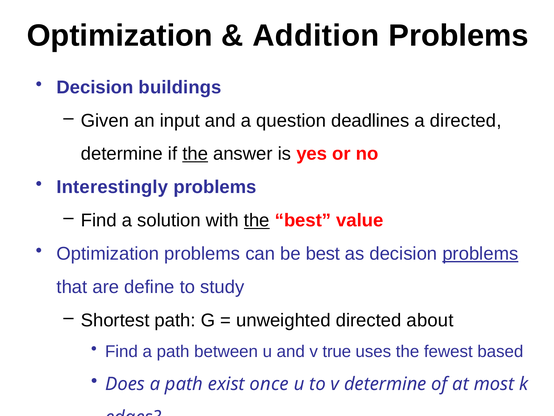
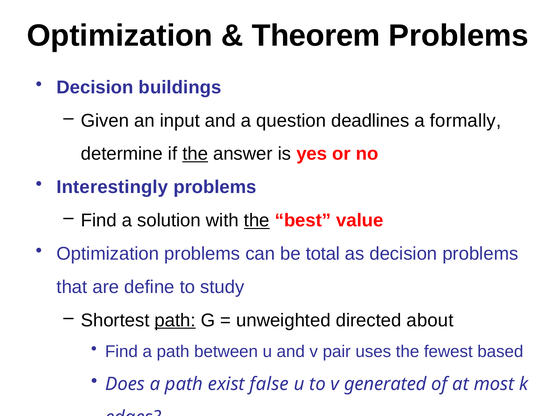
Addition: Addition -> Theorem
a directed: directed -> formally
be best: best -> total
problems at (480, 253) underline: present -> none
path at (175, 320) underline: none -> present
true: true -> pair
once: once -> false
v determine: determine -> generated
